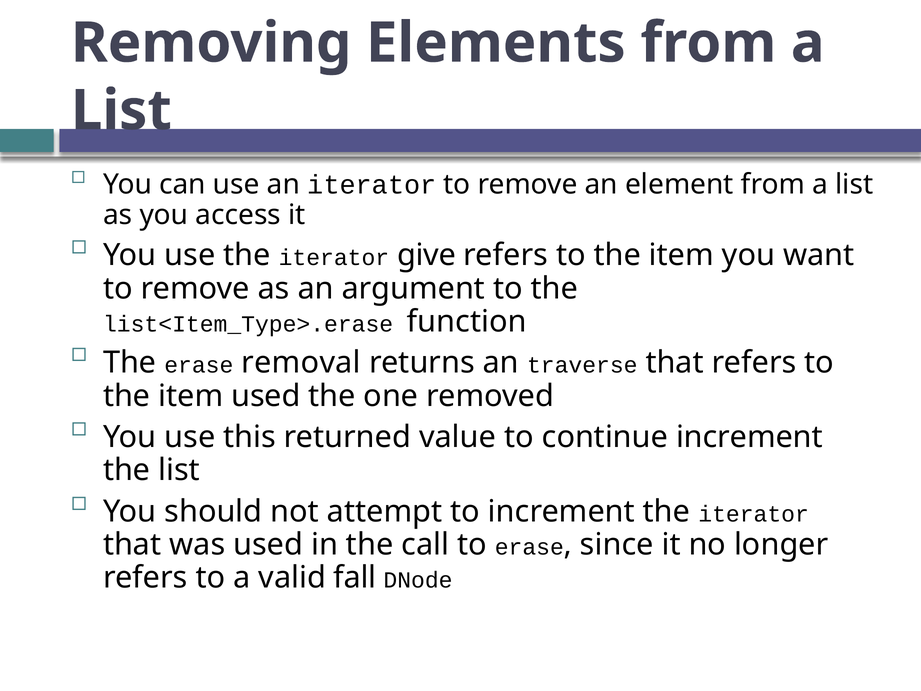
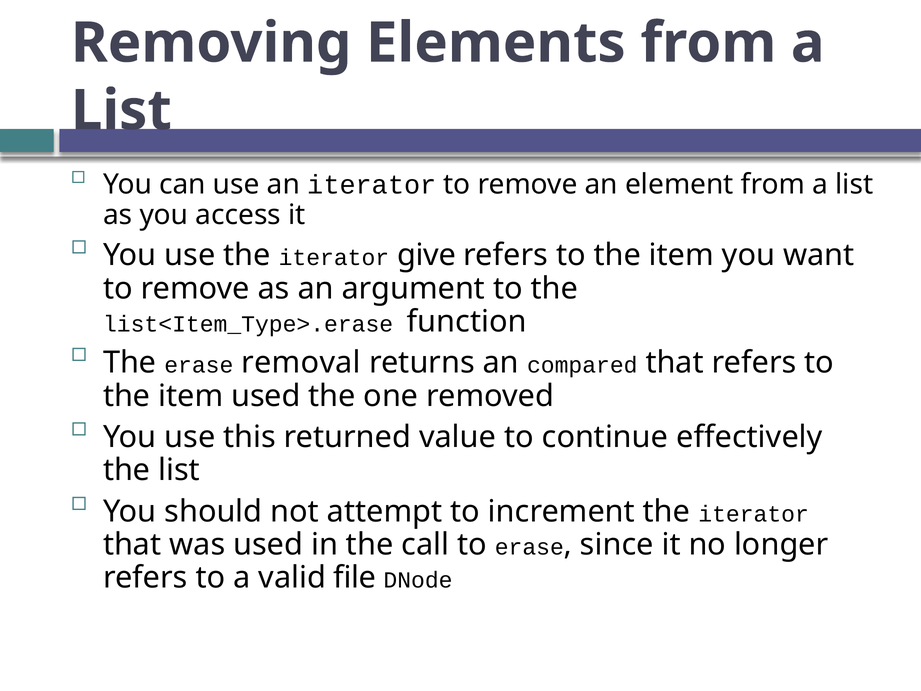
traverse: traverse -> compared
continue increment: increment -> effectively
fall: fall -> file
